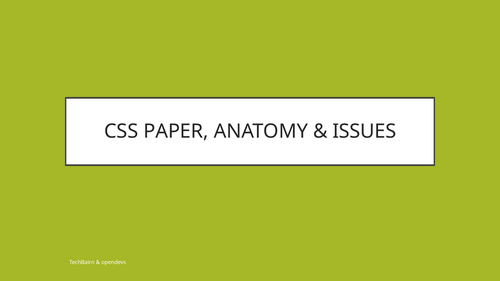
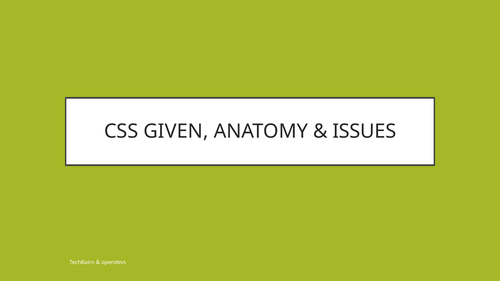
PAPER: PAPER -> GIVEN
